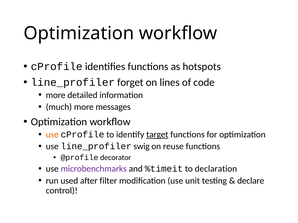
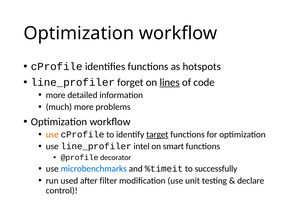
lines underline: none -> present
messages: messages -> problems
swig: swig -> intel
reuse: reuse -> smart
microbenchmarks colour: purple -> blue
declaration: declaration -> successfully
